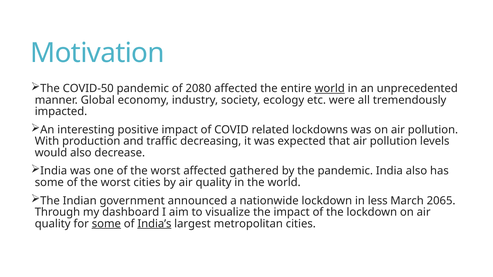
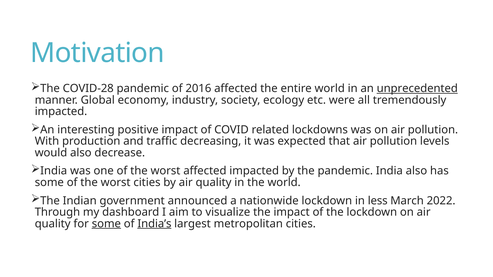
COVID-50: COVID-50 -> COVID-28
2080: 2080 -> 2016
world at (330, 89) underline: present -> none
unprecedented underline: none -> present
affected gathered: gathered -> impacted
2065: 2065 -> 2022
